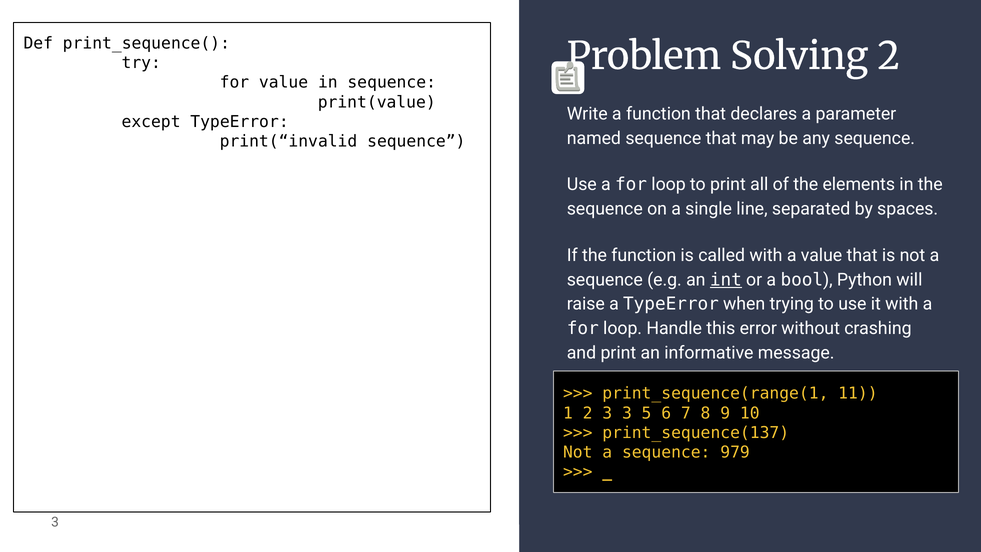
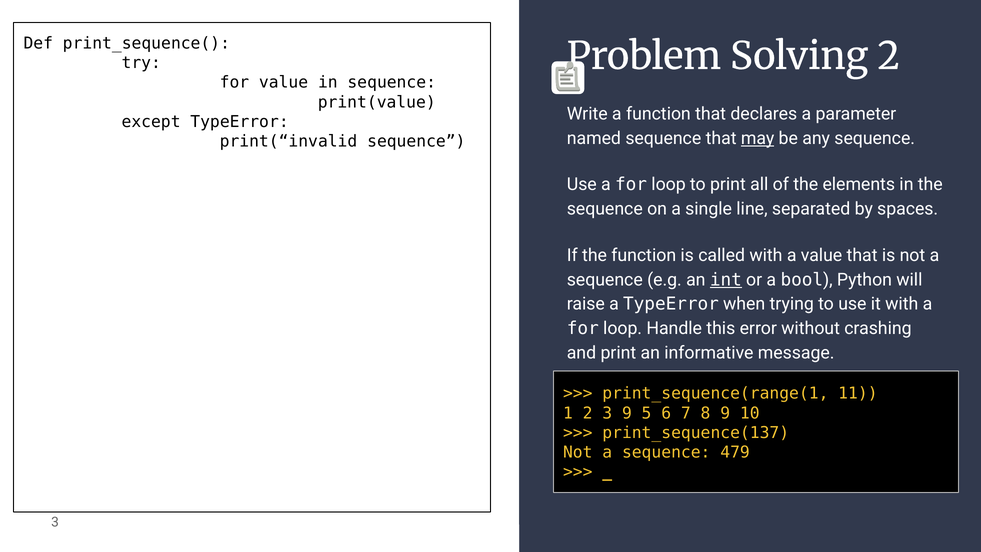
may underline: none -> present
3 3: 3 -> 9
979: 979 -> 479
